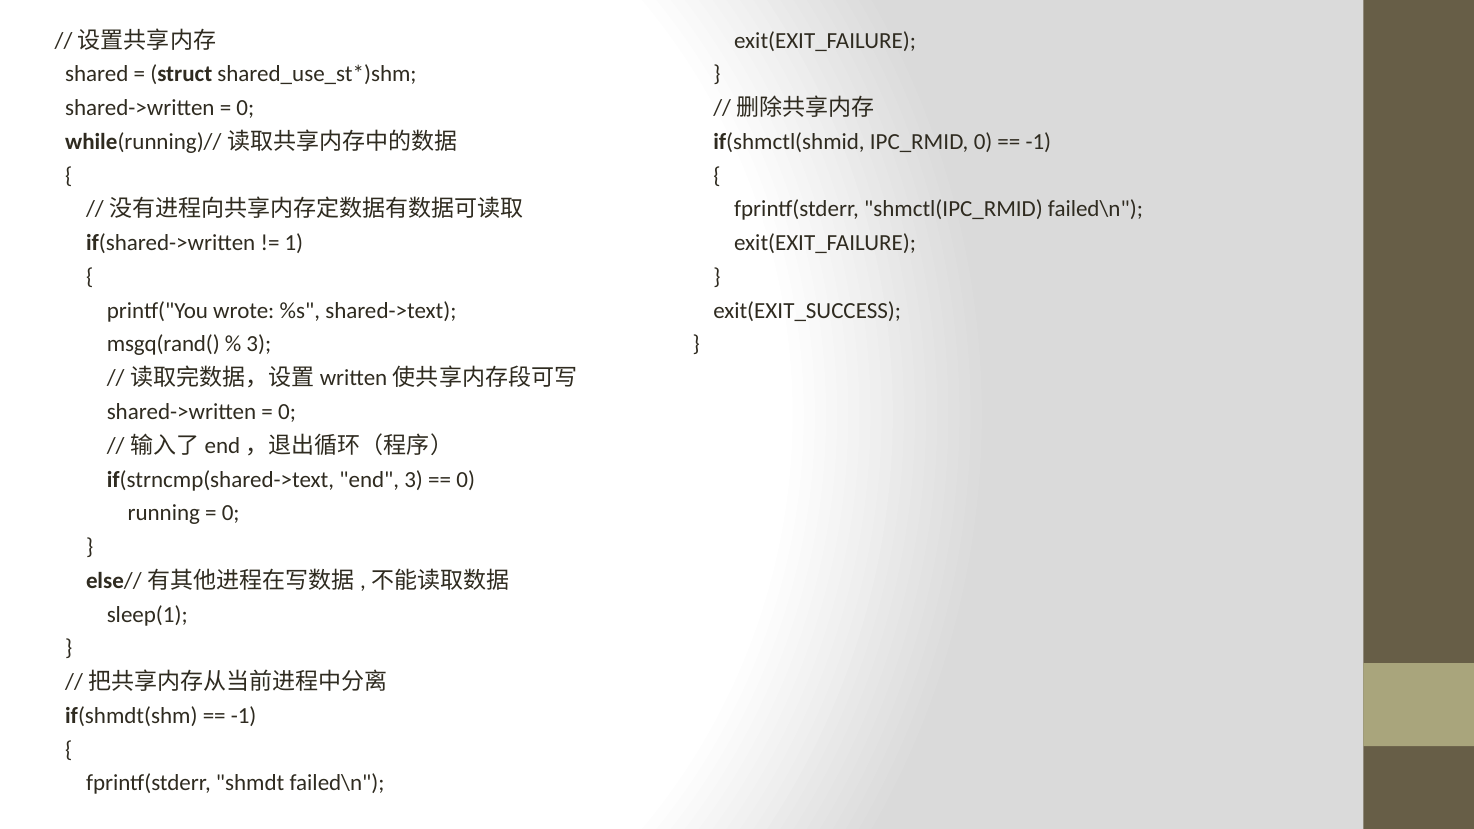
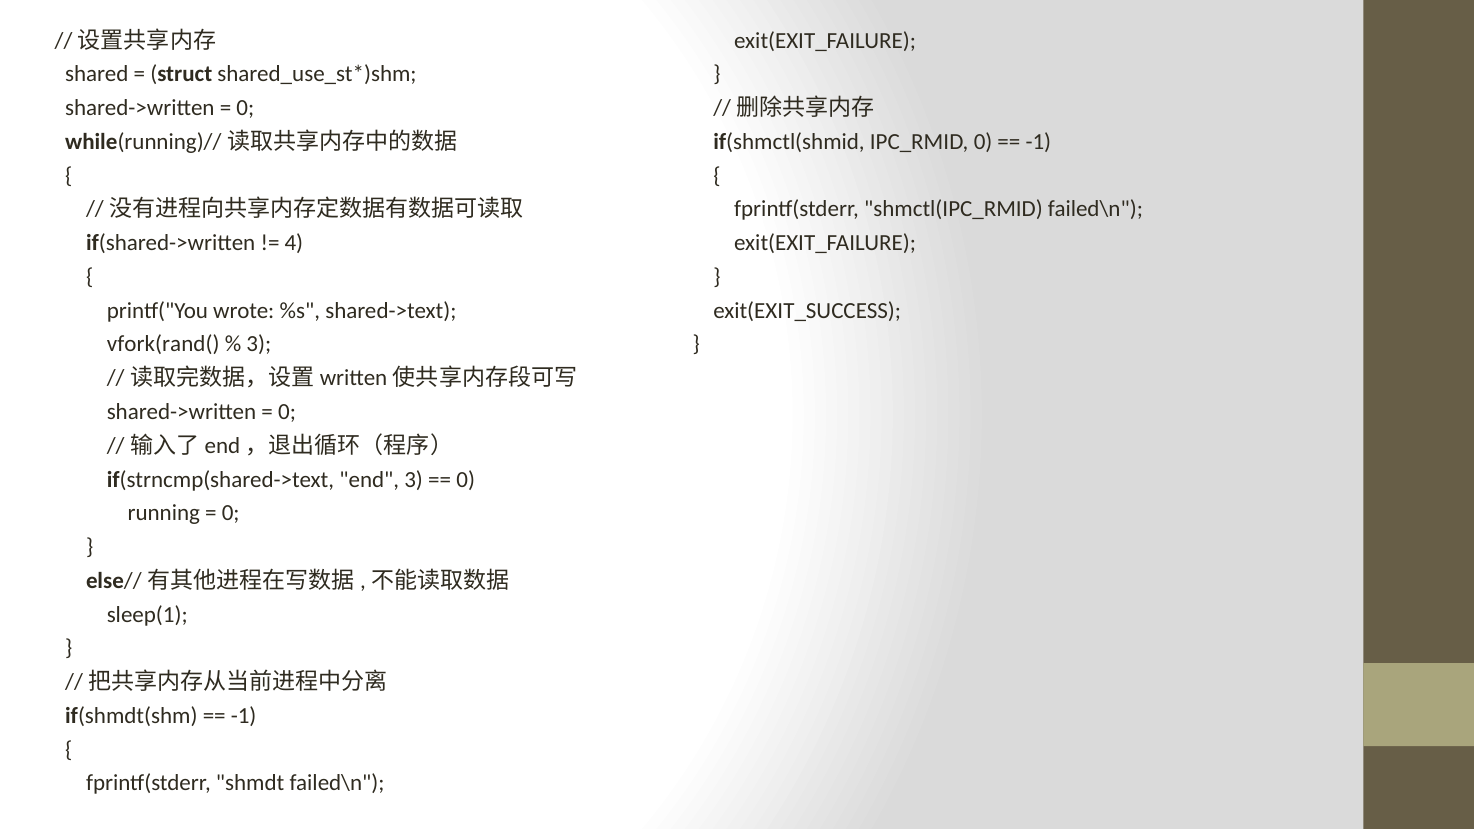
1: 1 -> 4
msgq(rand(: msgq(rand( -> vfork(rand(
